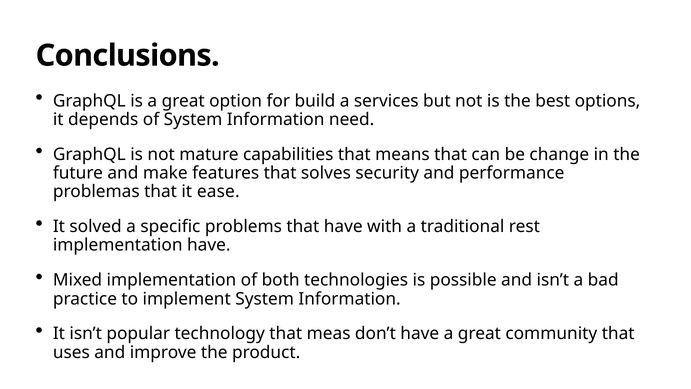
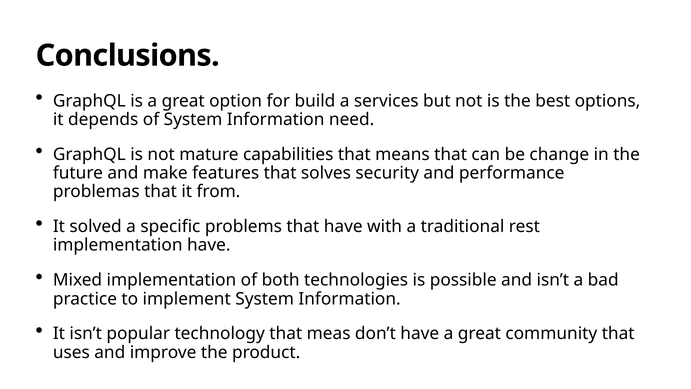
ease: ease -> from
